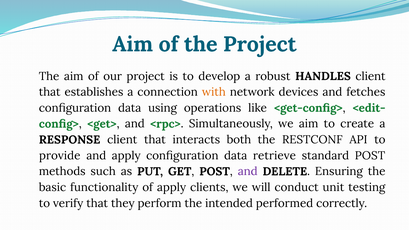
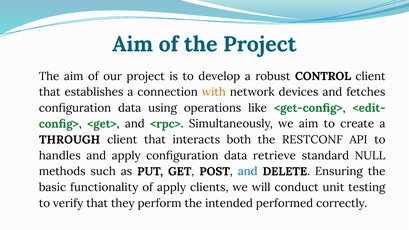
HANDLES: HANDLES -> CONTROL
RESPONSE: RESPONSE -> THROUGH
provide: provide -> handles
standard POST: POST -> NULL
and at (248, 172) colour: purple -> blue
